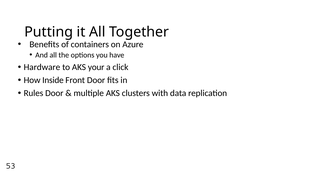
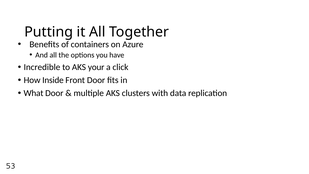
Hardware: Hardware -> Incredible
Rules: Rules -> What
